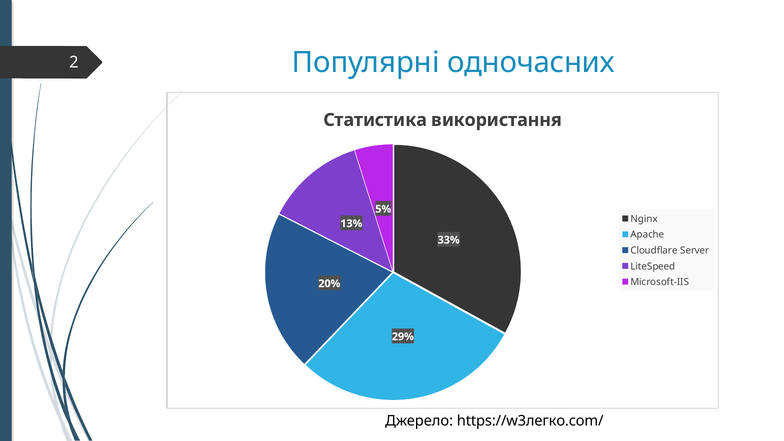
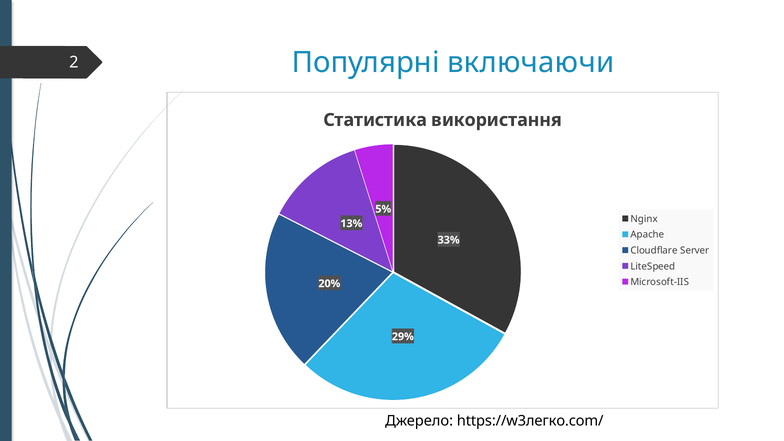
одночасних: одночасних -> включаючи
